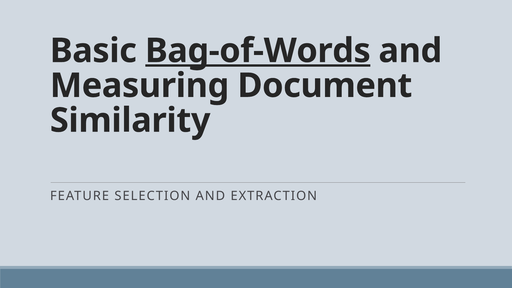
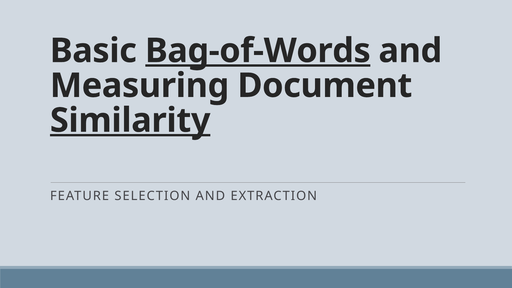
Similarity underline: none -> present
